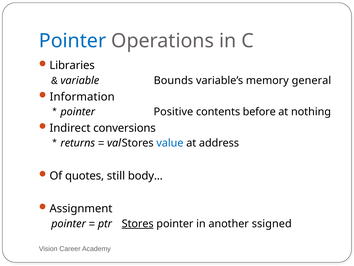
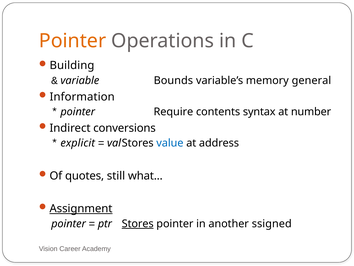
Pointer at (73, 41) colour: blue -> orange
Libraries: Libraries -> Building
Positive: Positive -> Require
before: before -> syntax
nothing: nothing -> number
returns: returns -> explicit
body: body -> what
Assignment underline: none -> present
